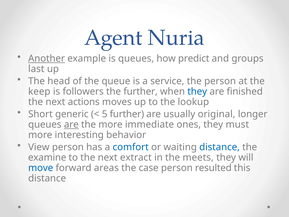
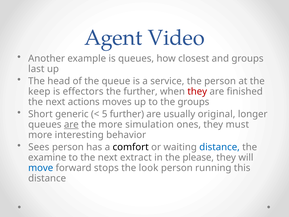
Nuria: Nuria -> Video
Another underline: present -> none
predict: predict -> closest
followers: followers -> effectors
they at (197, 91) colour: blue -> red
the lookup: lookup -> groups
immediate: immediate -> simulation
View: View -> Sees
comfort colour: blue -> black
meets: meets -> please
areas: areas -> stops
case: case -> look
resulted: resulted -> running
